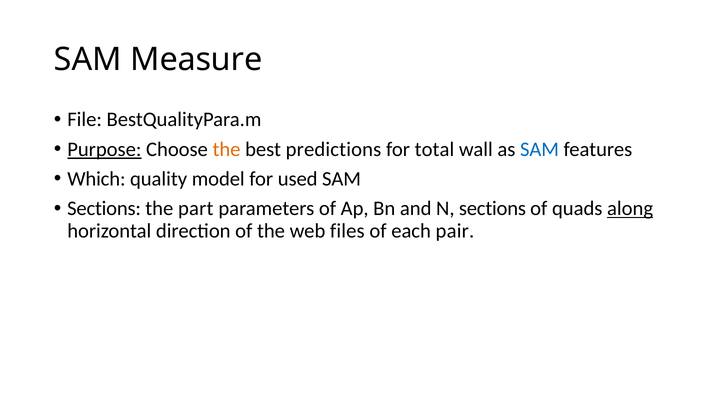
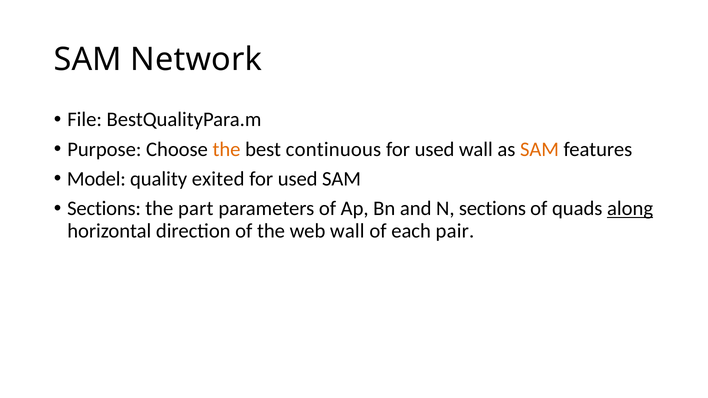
Measure: Measure -> Network
Purpose underline: present -> none
predictions: predictions -> continuous
total at (434, 149): total -> used
SAM at (540, 149) colour: blue -> orange
Which: Which -> Model
model: model -> exited
web files: files -> wall
